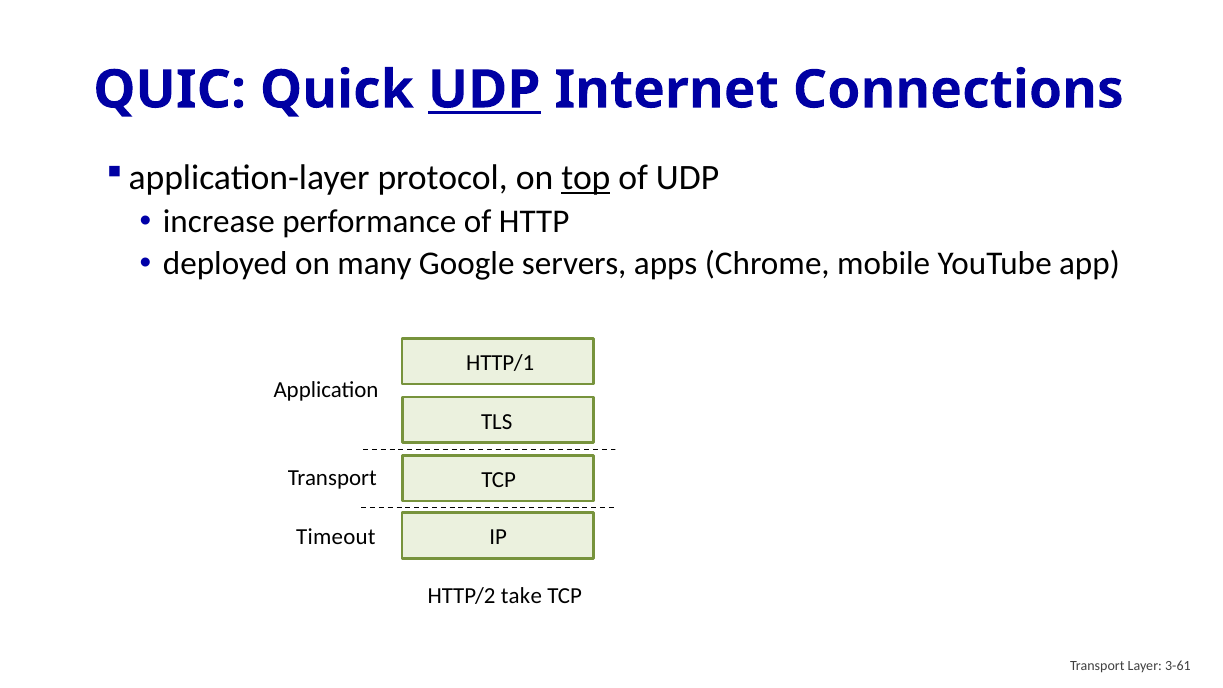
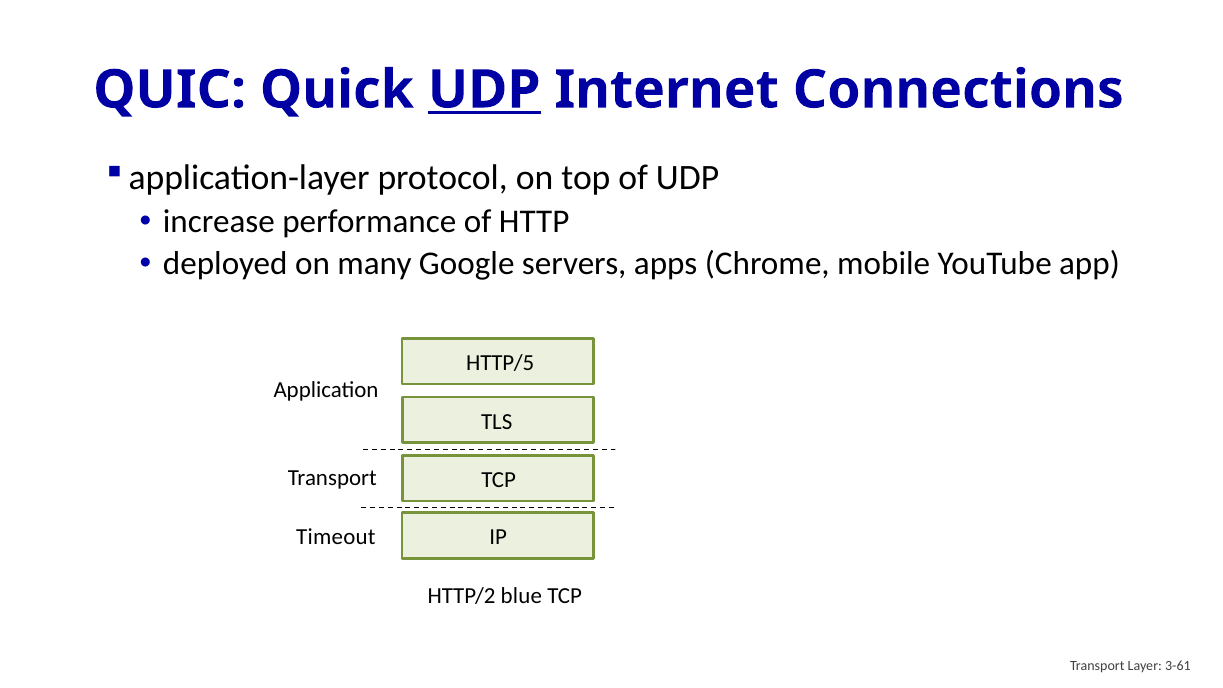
top underline: present -> none
HTTP/1: HTTP/1 -> HTTP/5
take: take -> blue
